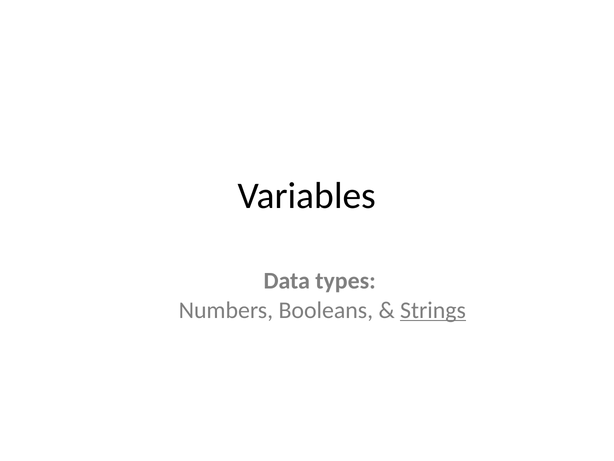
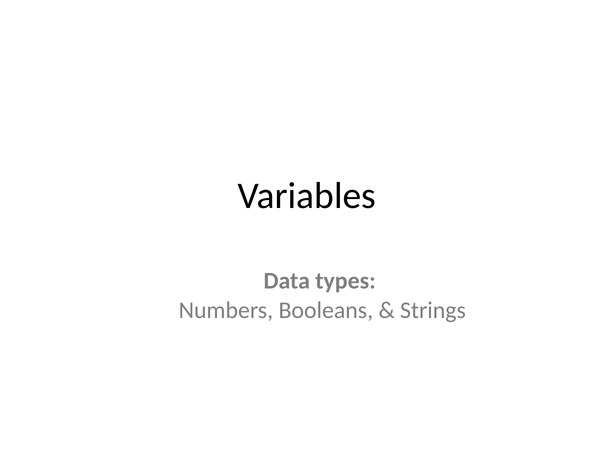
Strings underline: present -> none
